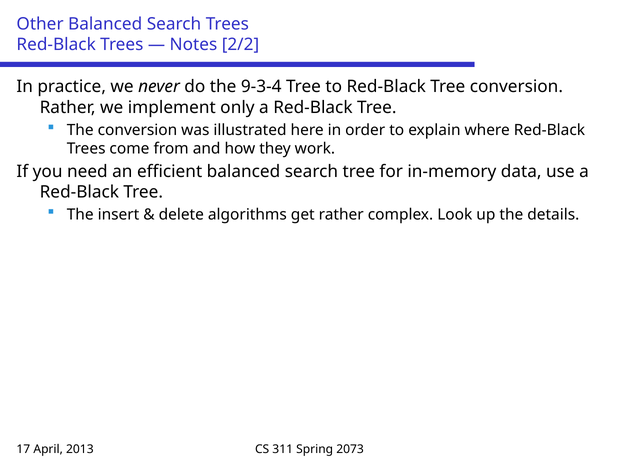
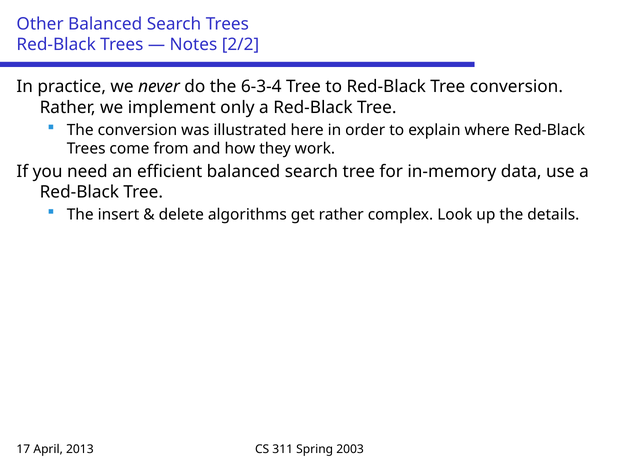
9-3-4: 9-3-4 -> 6-3-4
2073: 2073 -> 2003
